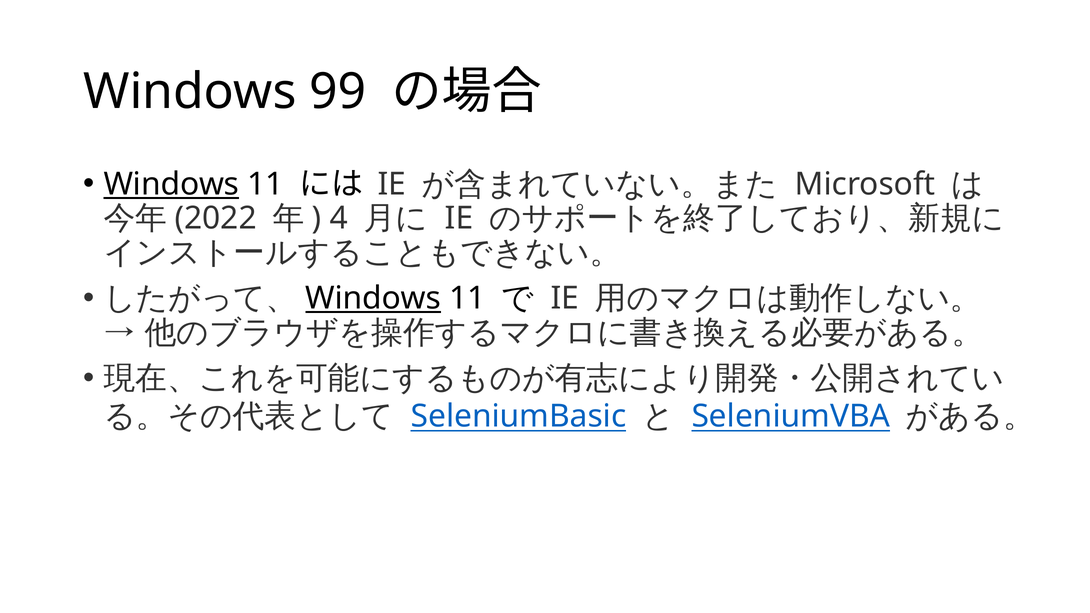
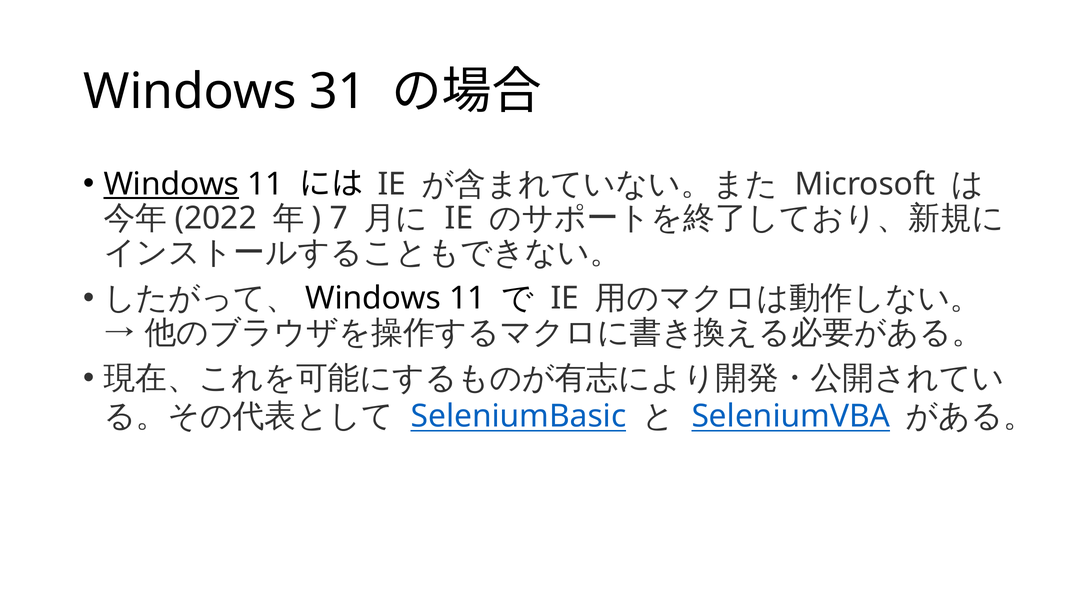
99: 99 -> 31
4: 4 -> 7
Windows at (373, 298) underline: present -> none
